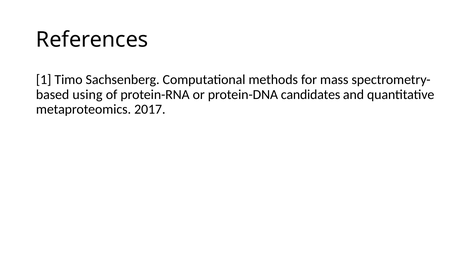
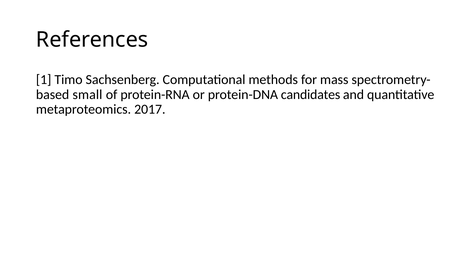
using: using -> small
